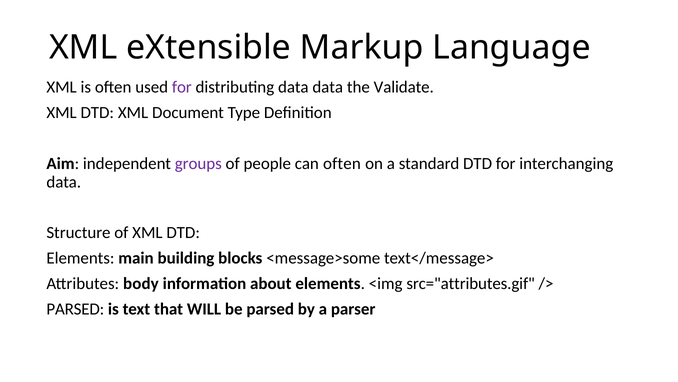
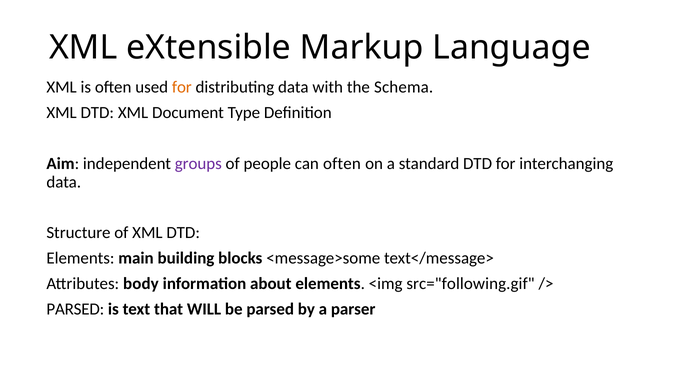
for at (182, 87) colour: purple -> orange
data data: data -> with
Validate: Validate -> Schema
src="attributes.gif: src="attributes.gif -> src="following.gif
